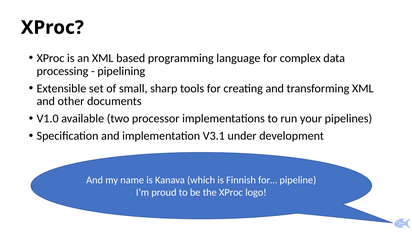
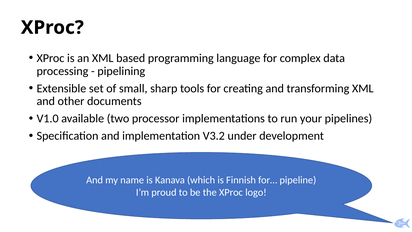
V3.1: V3.1 -> V3.2
